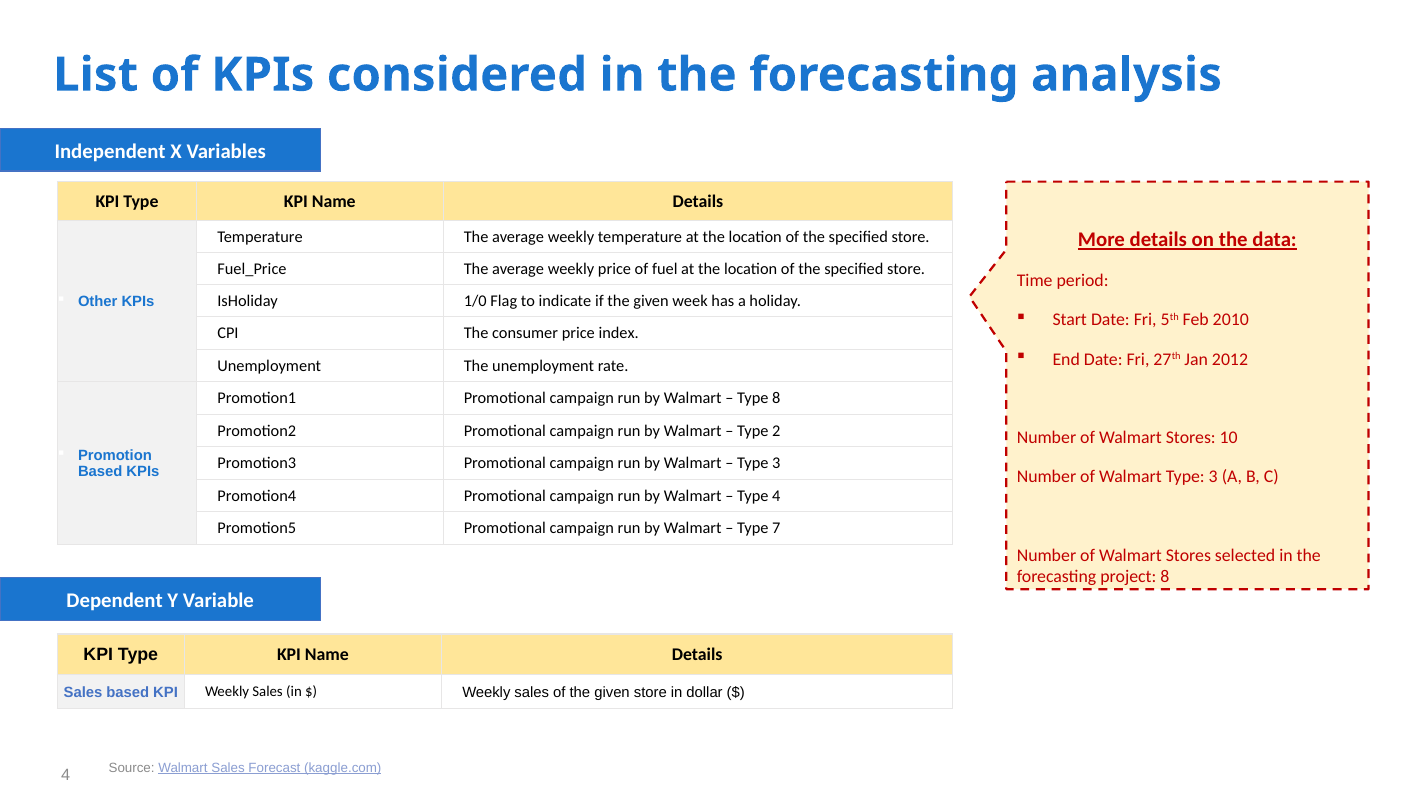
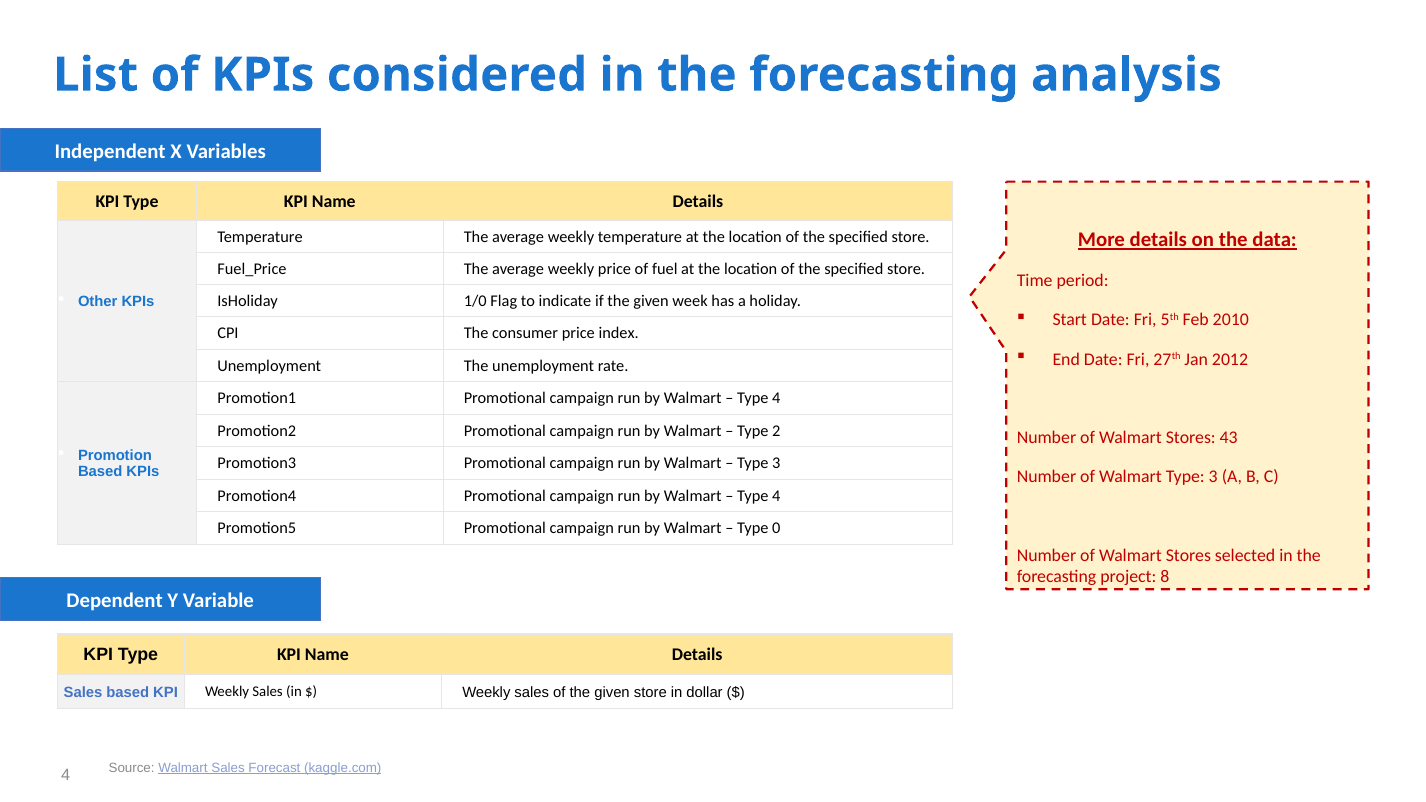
8 at (776, 398): 8 -> 4
10: 10 -> 43
7: 7 -> 0
